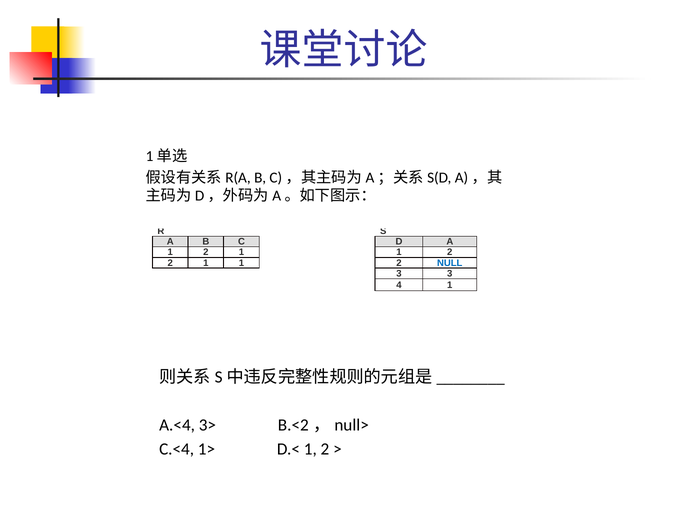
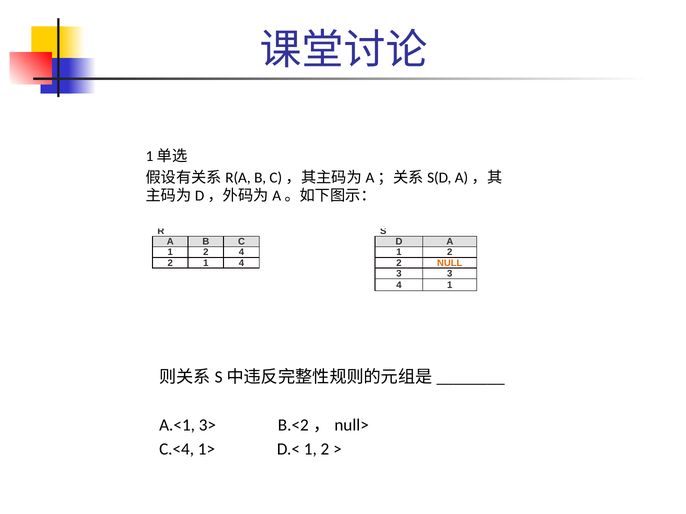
1 2 1: 1 -> 4
1 at (241, 263): 1 -> 4
NULL colour: blue -> orange
A.<4: A.<4 -> A.<1
